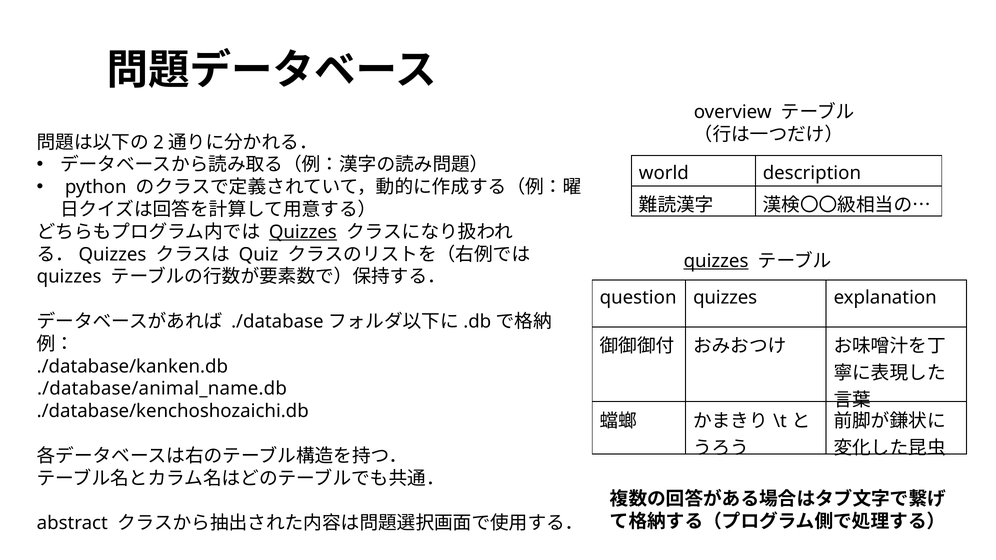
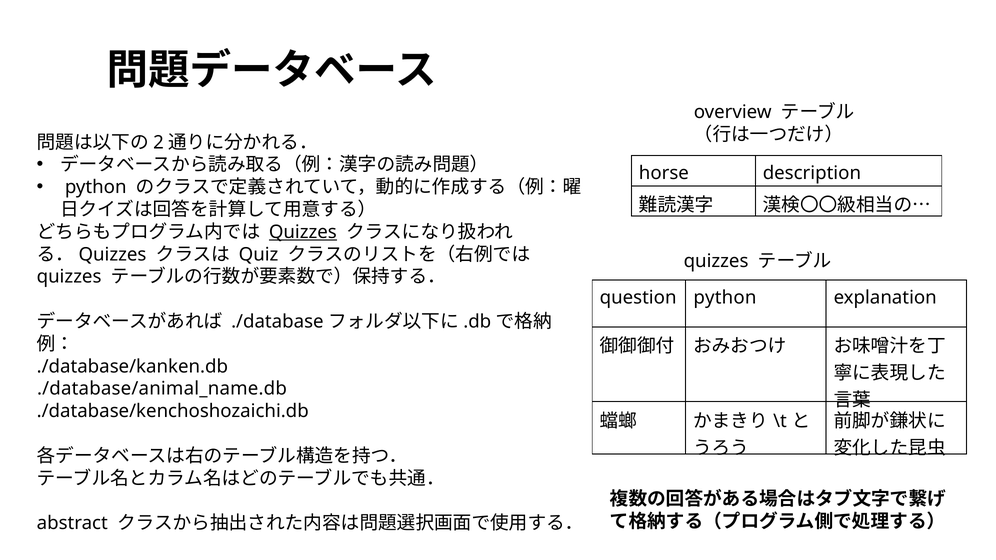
world: world -> horse
quizzes at (716, 261) underline: present -> none
question quizzes: quizzes -> python
